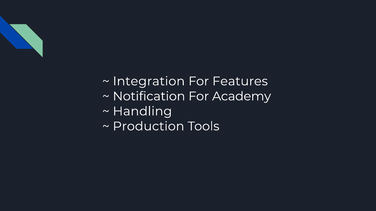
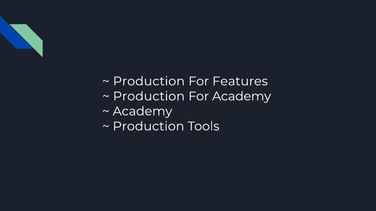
Integration at (149, 81): Integration -> Production
Notification at (149, 96): Notification -> Production
Handling at (142, 112): Handling -> Academy
